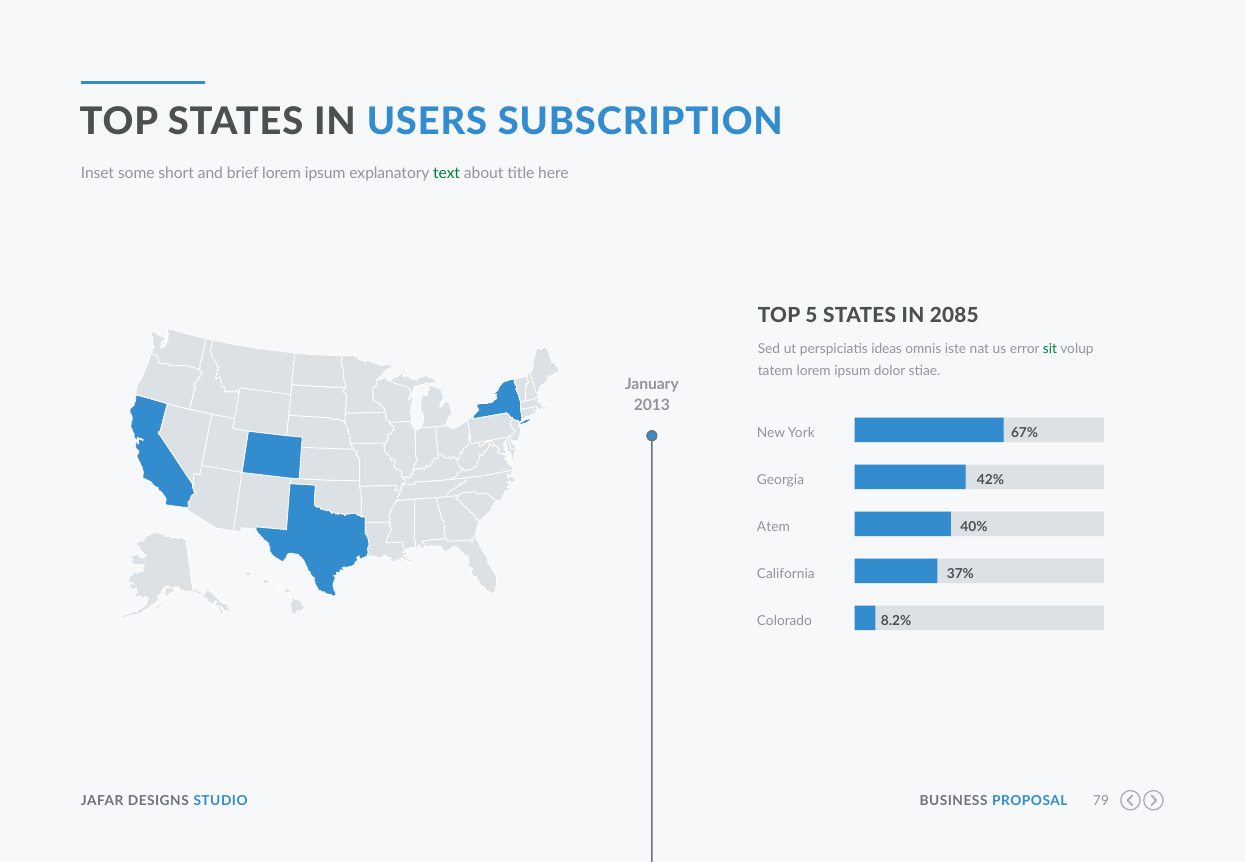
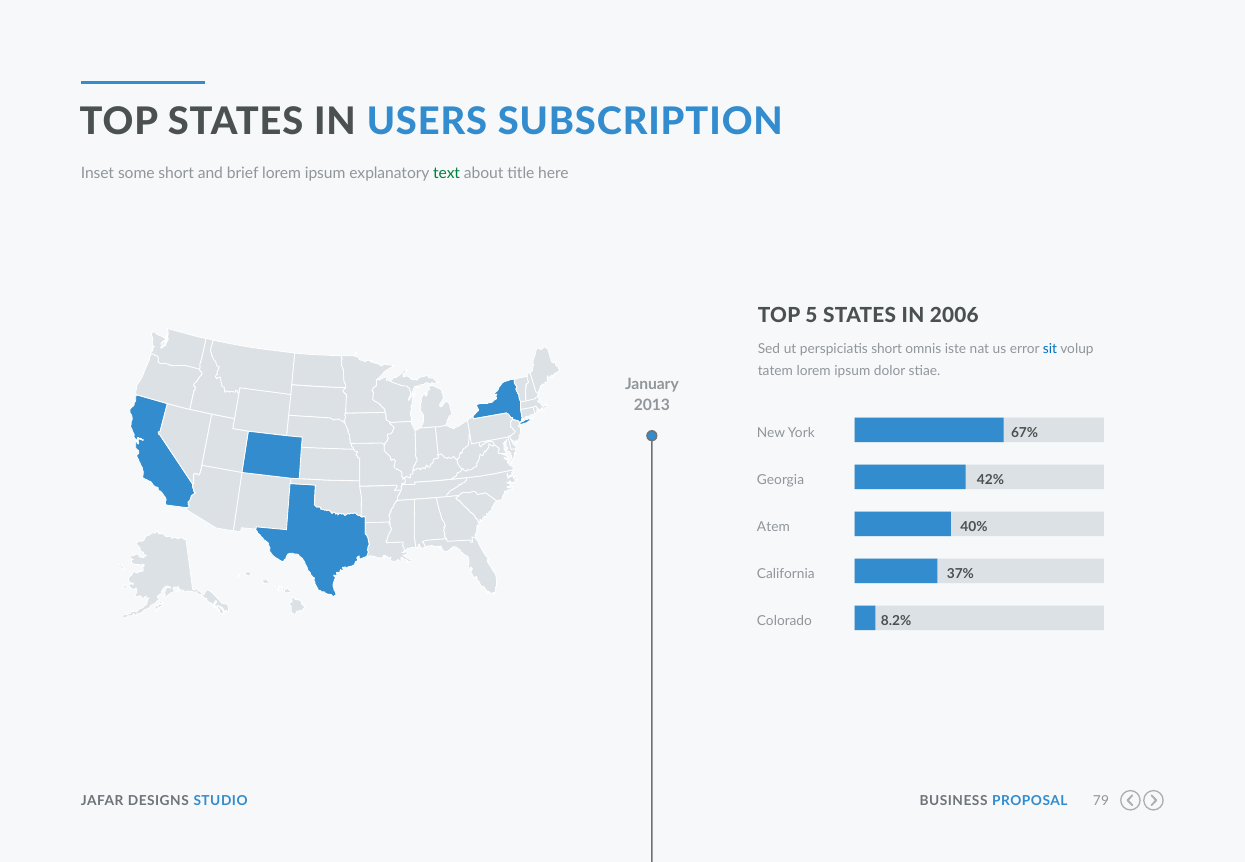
2085: 2085 -> 2006
perspiciatis ideas: ideas -> short
sit colour: green -> blue
